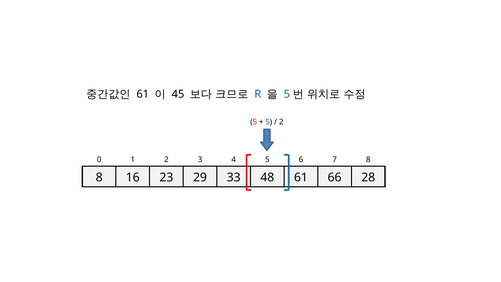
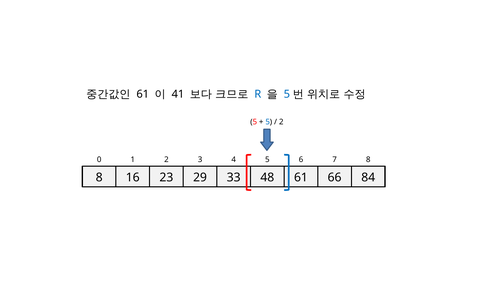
45: 45 -> 41
28: 28 -> 84
